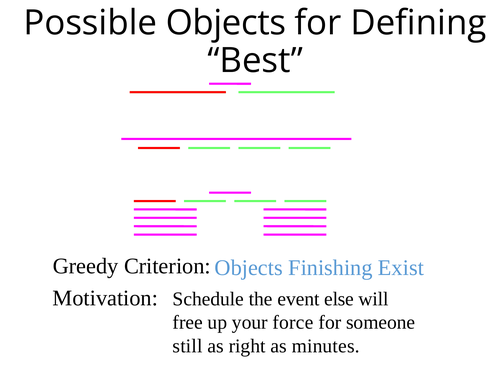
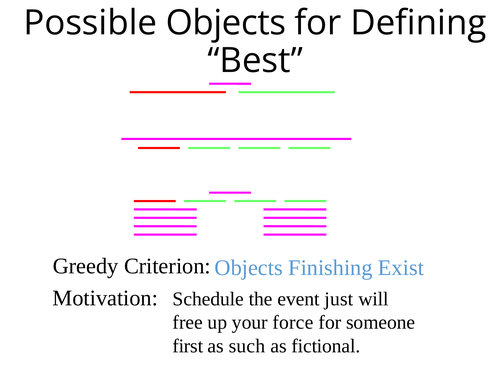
else: else -> just
still: still -> first
right: right -> such
minutes: minutes -> fictional
